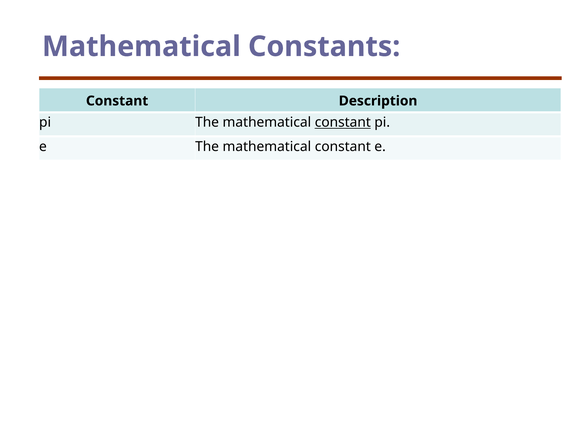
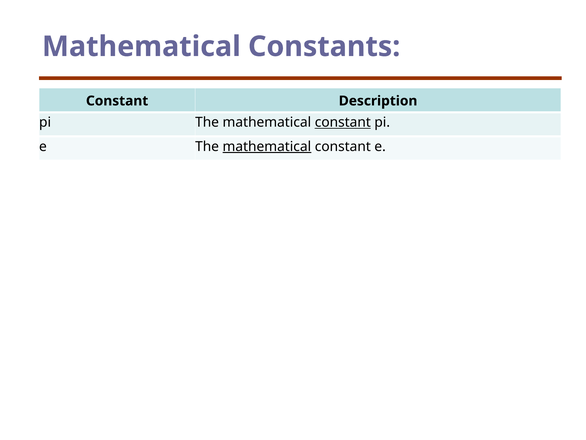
mathematical at (267, 146) underline: none -> present
